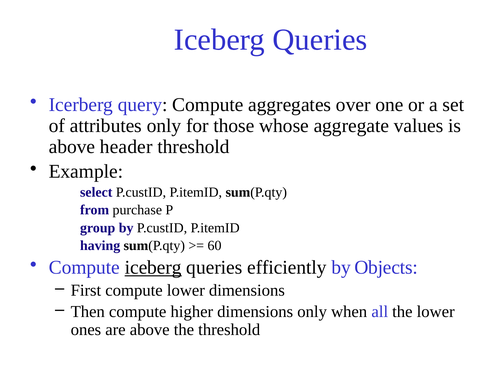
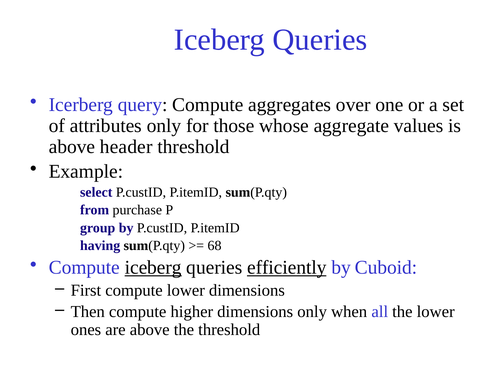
60: 60 -> 68
efficiently underline: none -> present
Objects: Objects -> Cuboid
